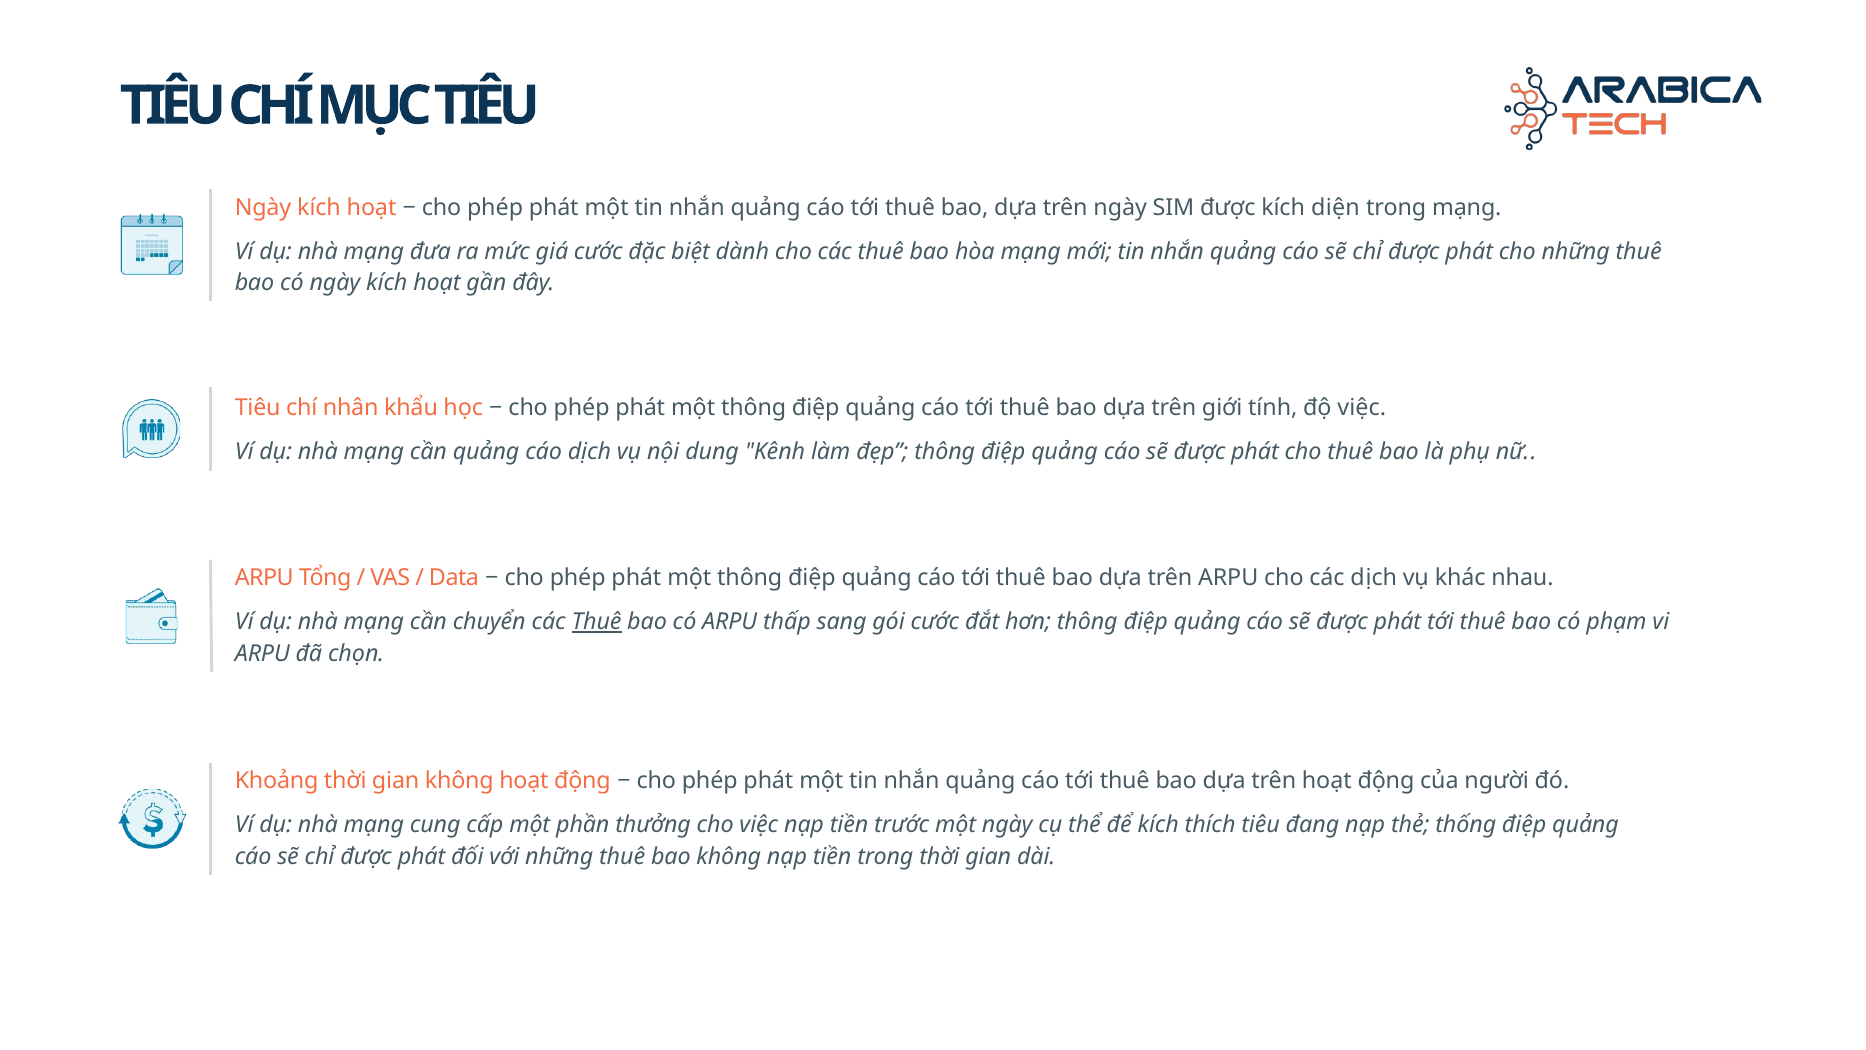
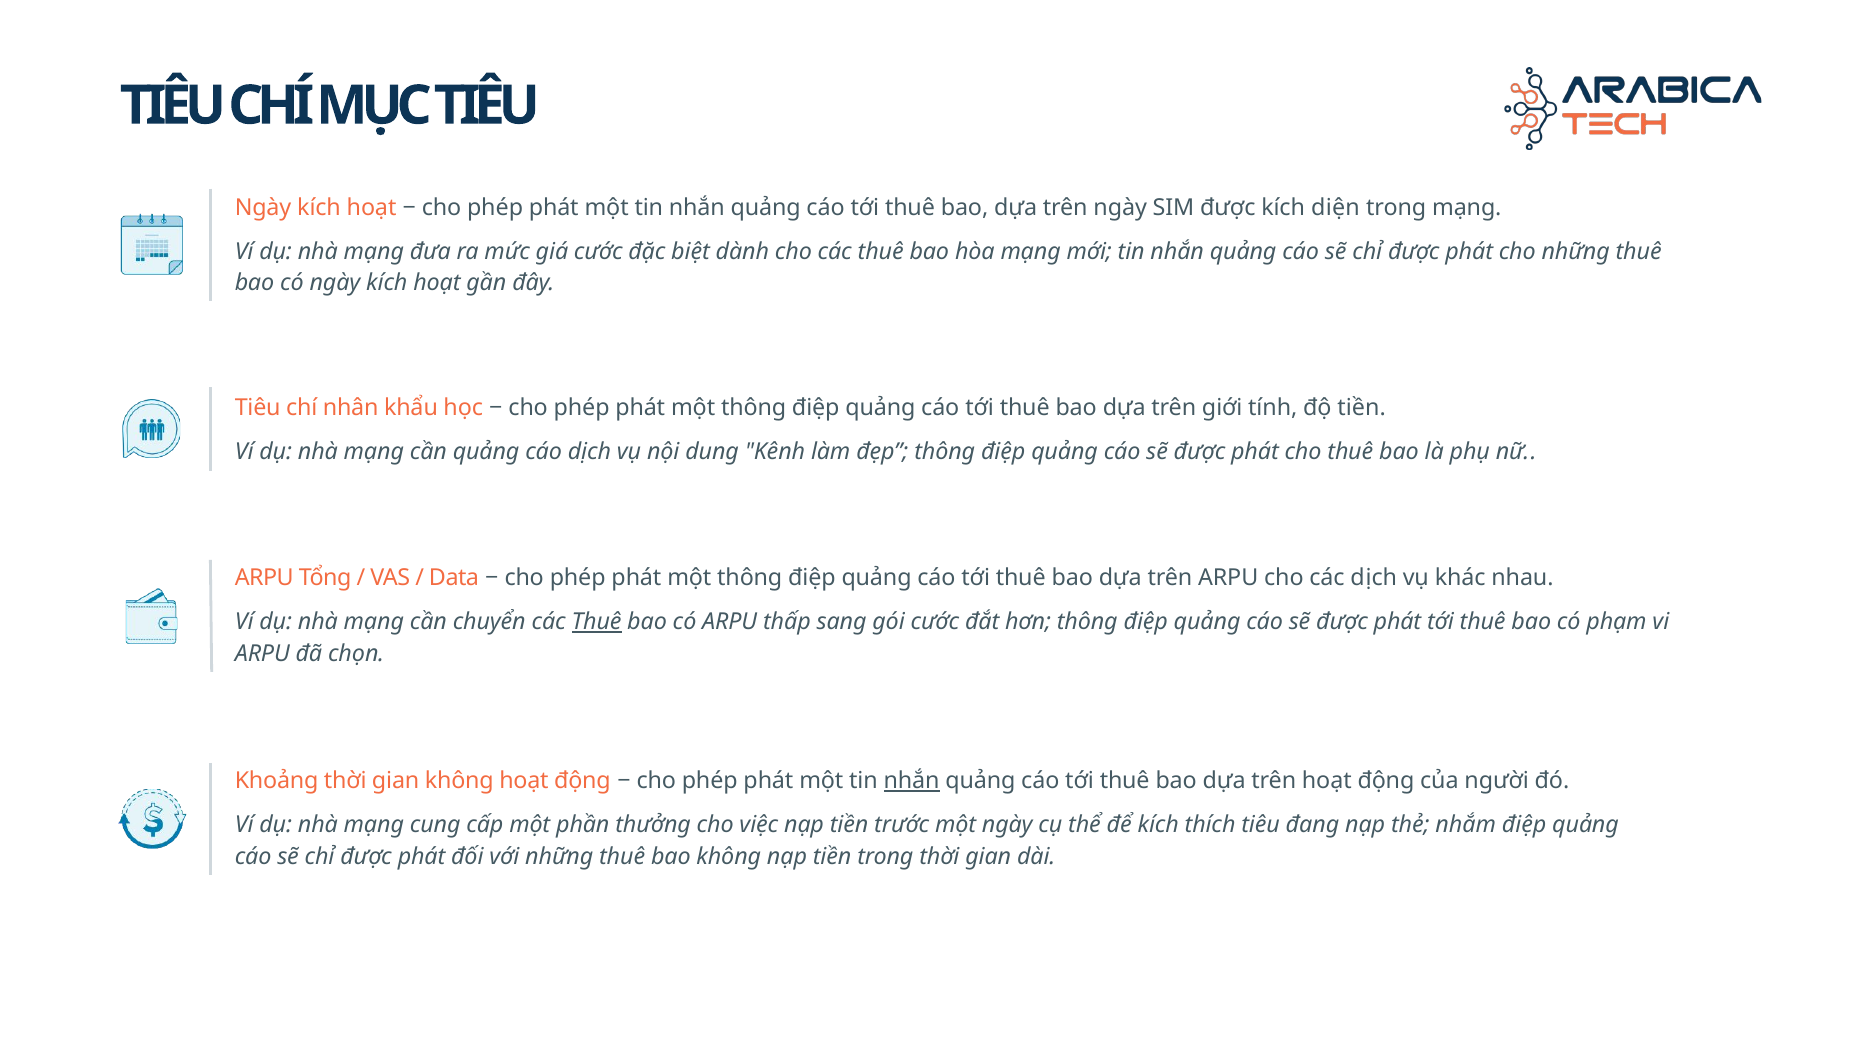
độ việc: việc -> tiền
nhắn at (912, 781) underline: none -> present
thống: thống -> nhắm
